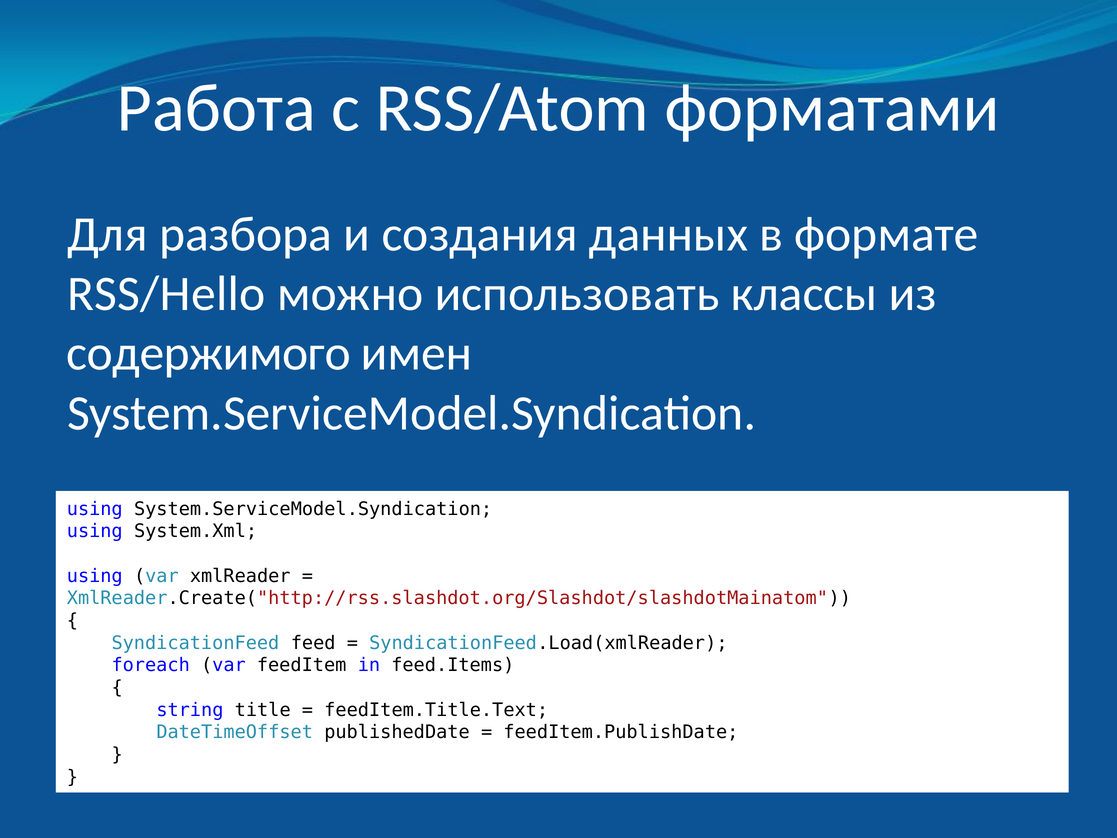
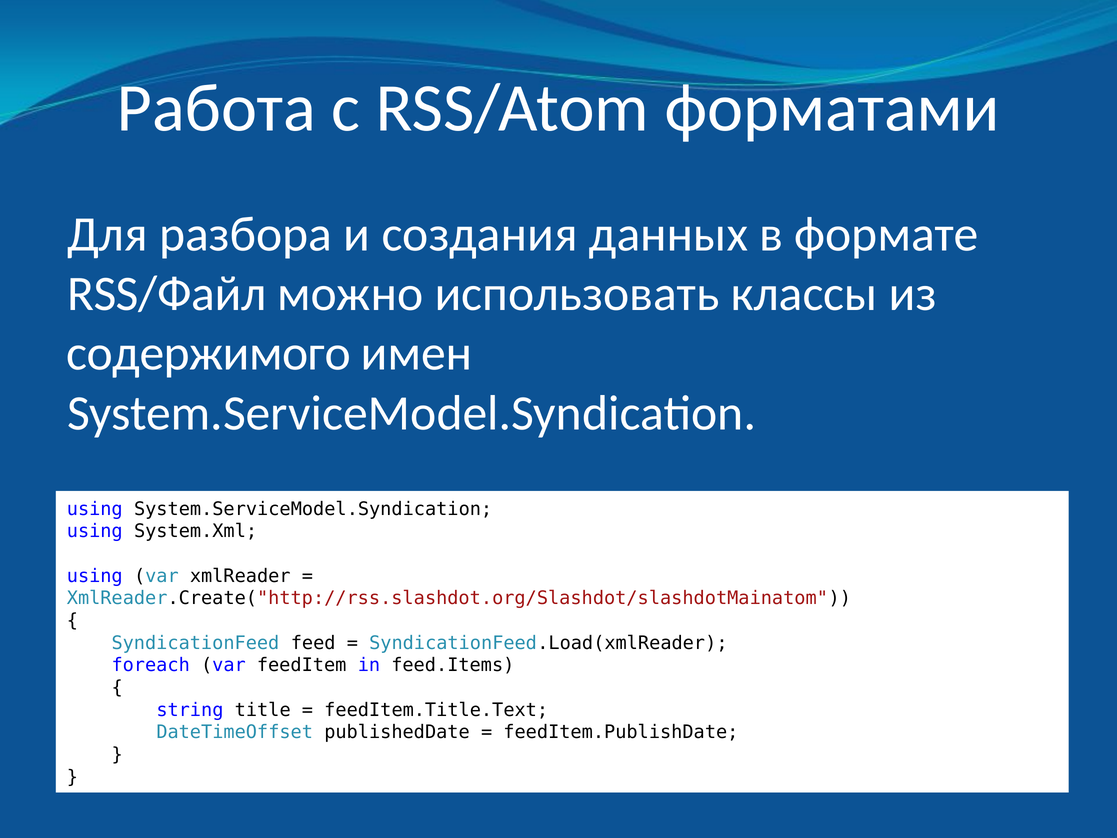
RSS/Hello: RSS/Hello -> RSS/Файл
